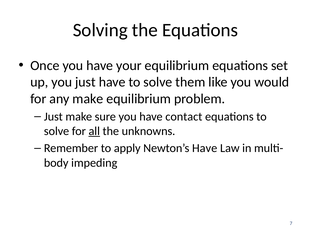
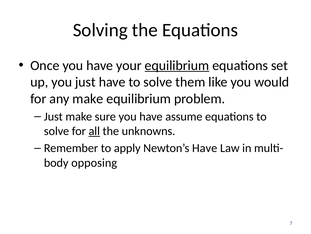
equilibrium at (177, 65) underline: none -> present
contact: contact -> assume
impeding: impeding -> opposing
